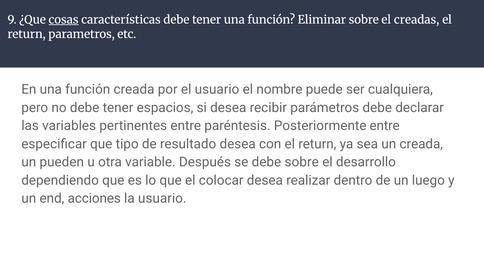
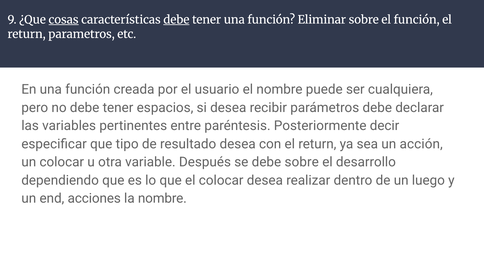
debe at (176, 20) underline: none -> present
el creadas: creadas -> función
Posteriormente entre: entre -> decir
un creada: creada -> acción
un pueden: pueden -> colocar
la usuario: usuario -> nombre
